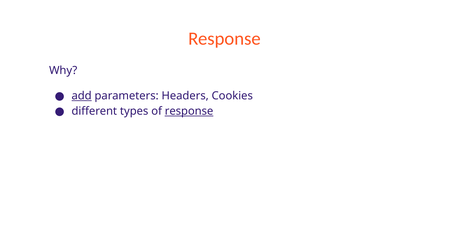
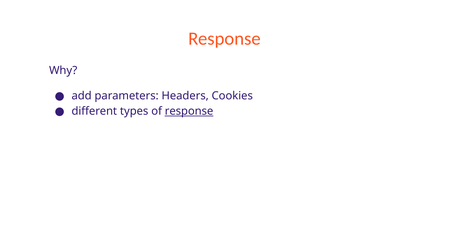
add underline: present -> none
